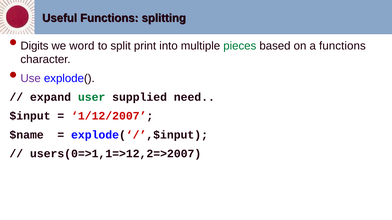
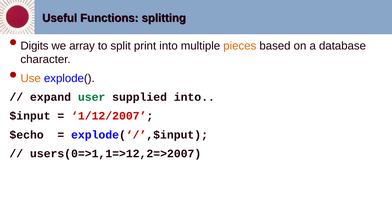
word: word -> array
pieces colour: green -> orange
a functions: functions -> database
Use colour: purple -> orange
supplied need: need -> into
$name: $name -> $echo
